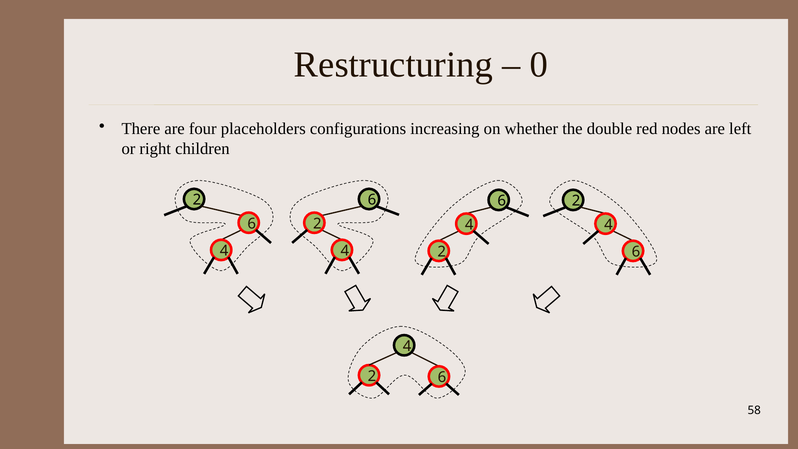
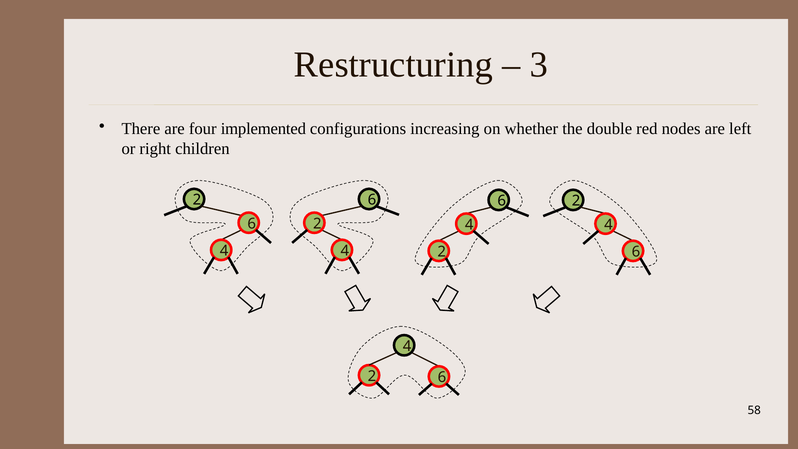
0: 0 -> 3
placeholders: placeholders -> implemented
